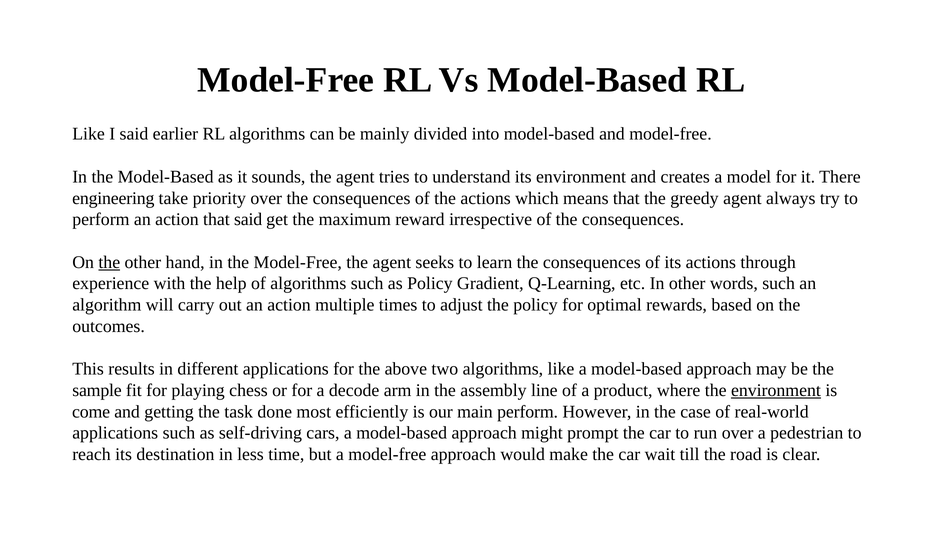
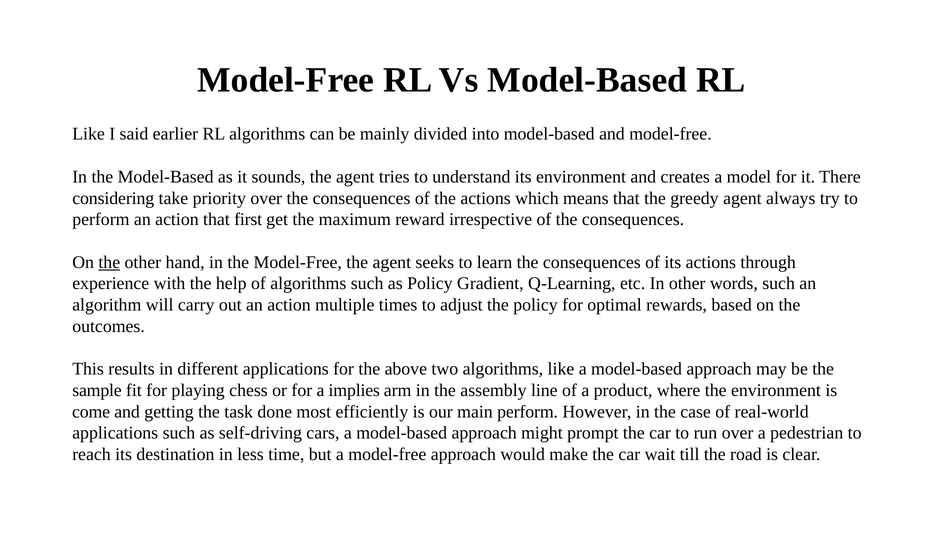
engineering: engineering -> considering
that said: said -> first
decode: decode -> implies
environment at (776, 391) underline: present -> none
